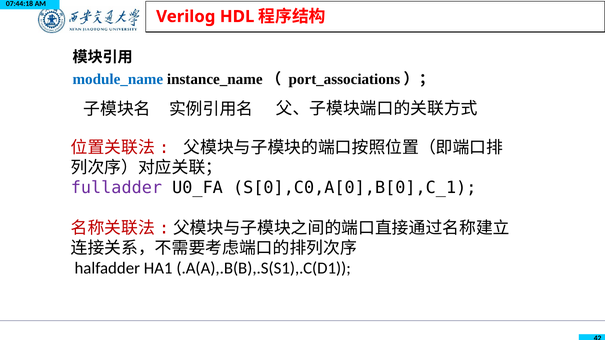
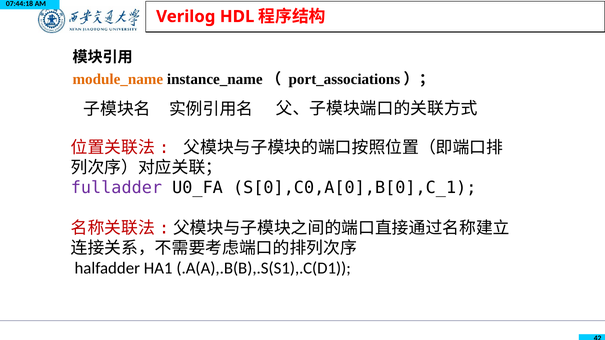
module_name colour: blue -> orange
